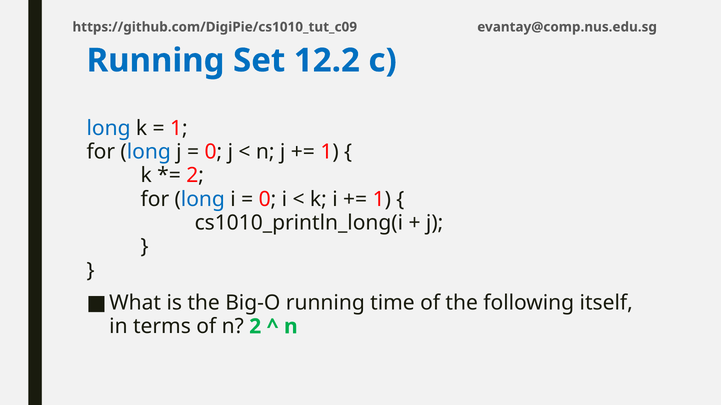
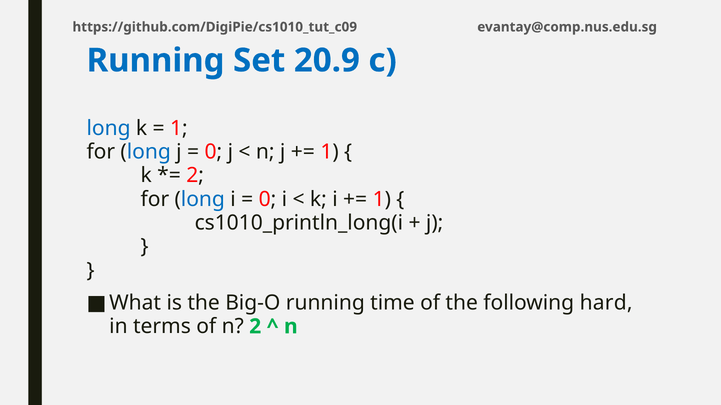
12.2: 12.2 -> 20.9
itself: itself -> hard
